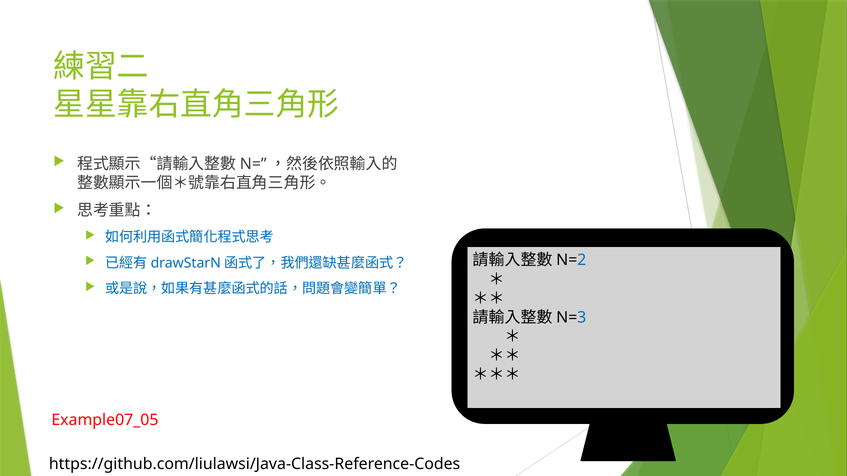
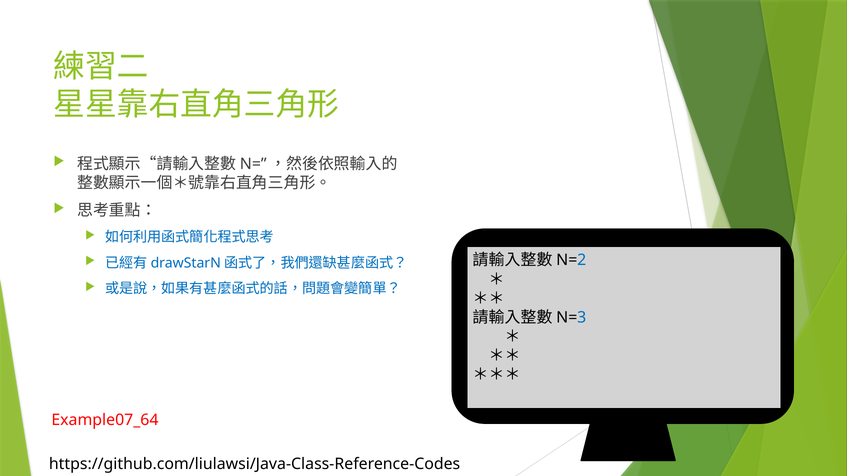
Example07_05: Example07_05 -> Example07_64
